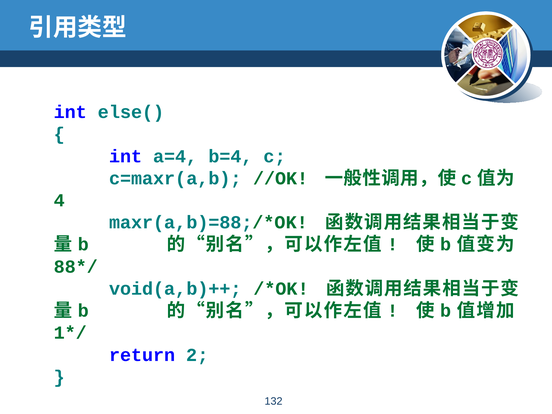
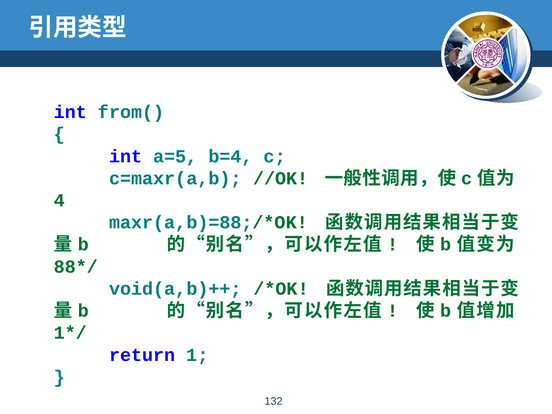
else(: else( -> from(
a=4: a=4 -> a=5
2: 2 -> 1
